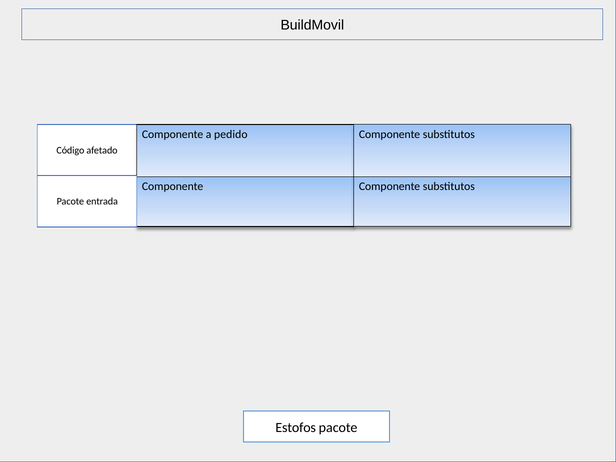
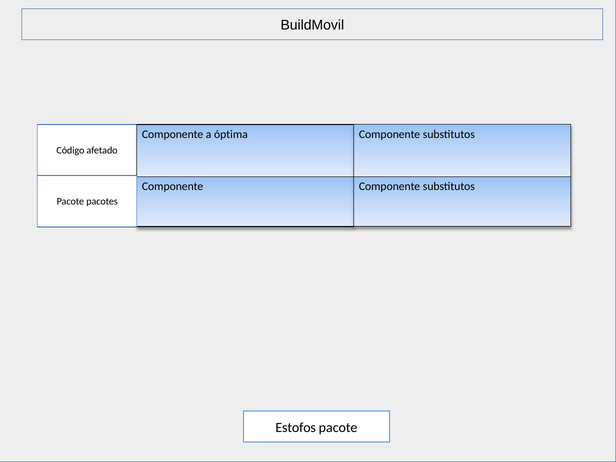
pedido: pedido -> óptima
entrada: entrada -> pacotes
